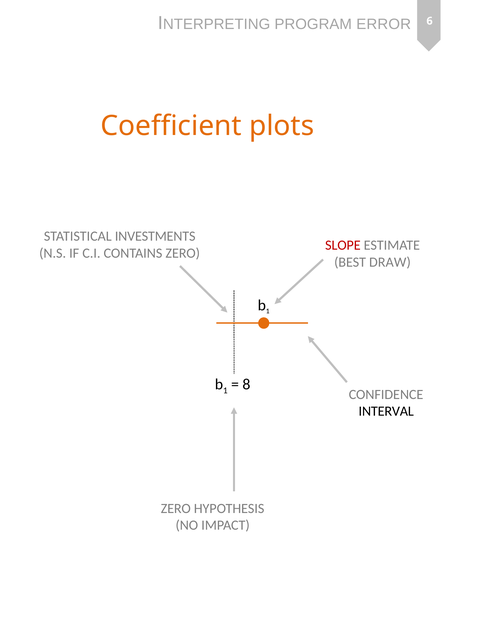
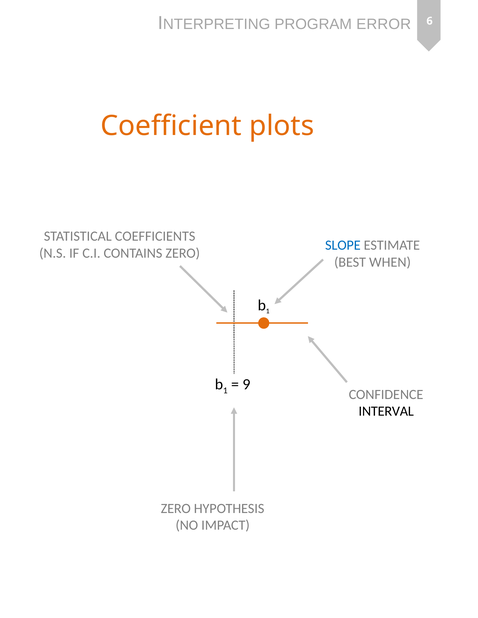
INVESTMENTS: INVESTMENTS -> COEFFICIENTS
SLOPE colour: red -> blue
DRAW: DRAW -> WHEN
8: 8 -> 9
